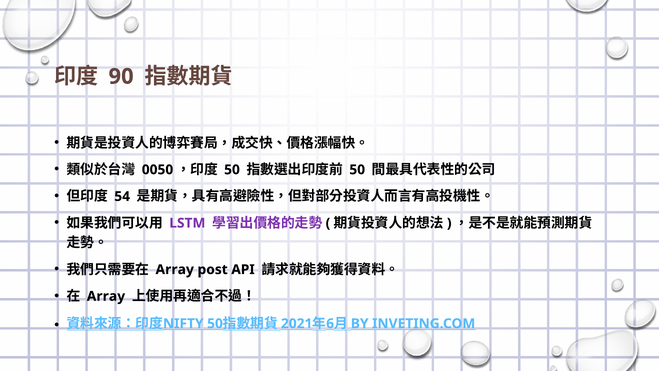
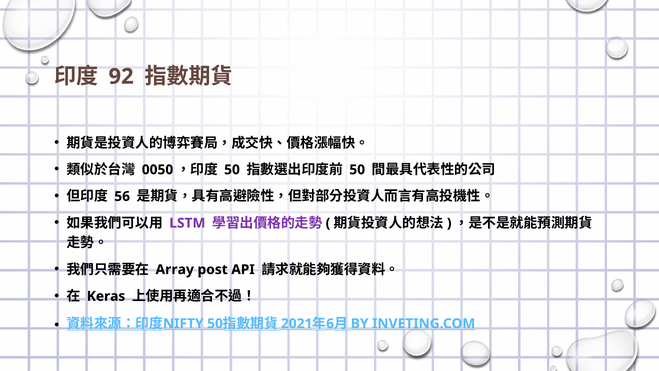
90: 90 -> 92
54: 54 -> 56
Array at (106, 296): Array -> Keras
